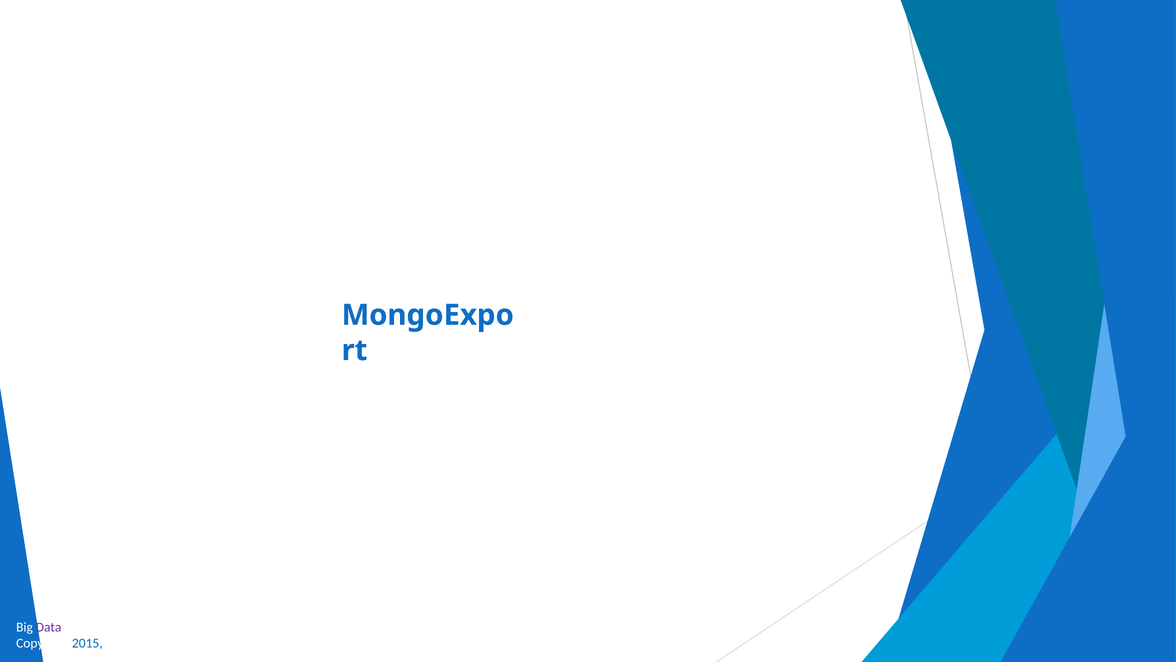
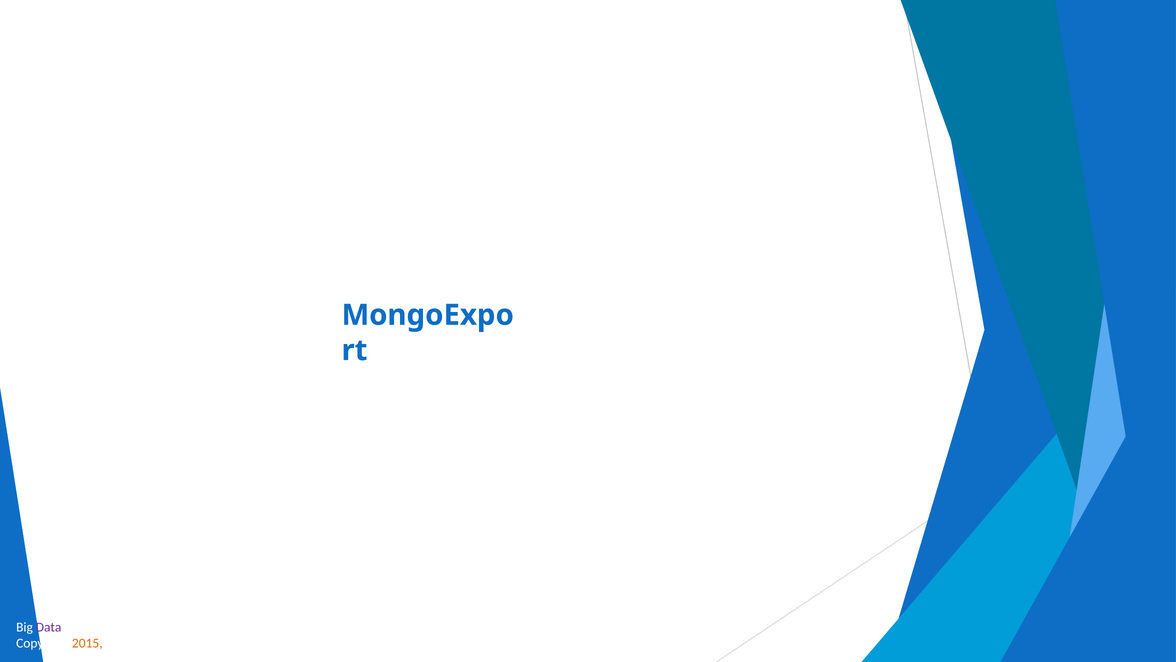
2015 colour: blue -> orange
